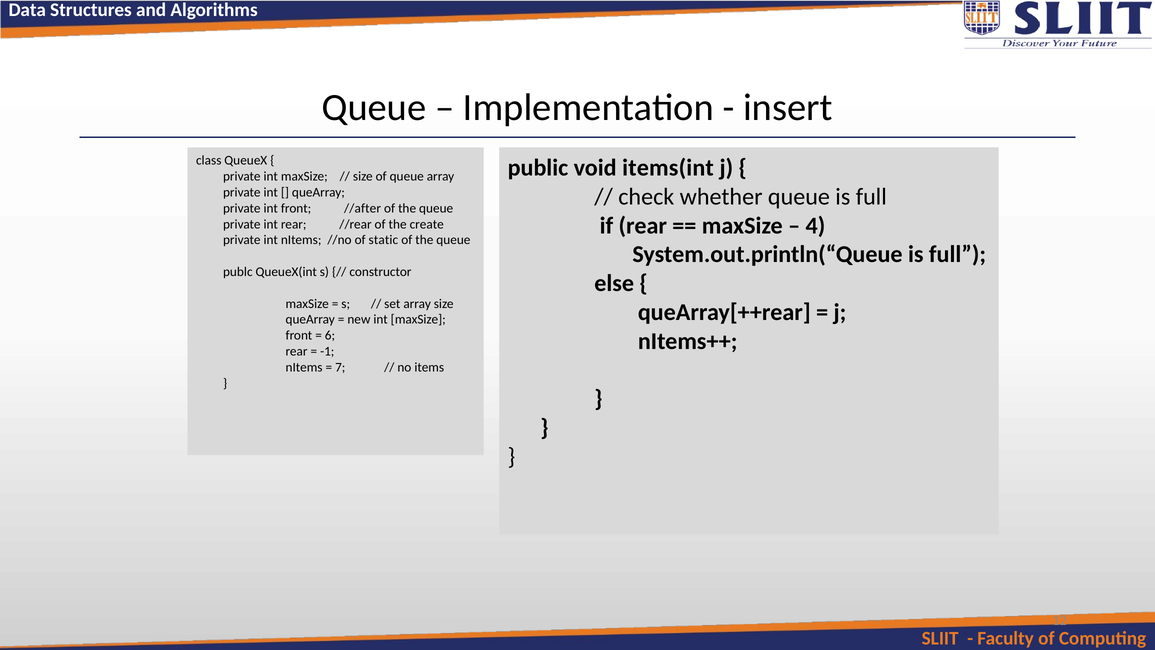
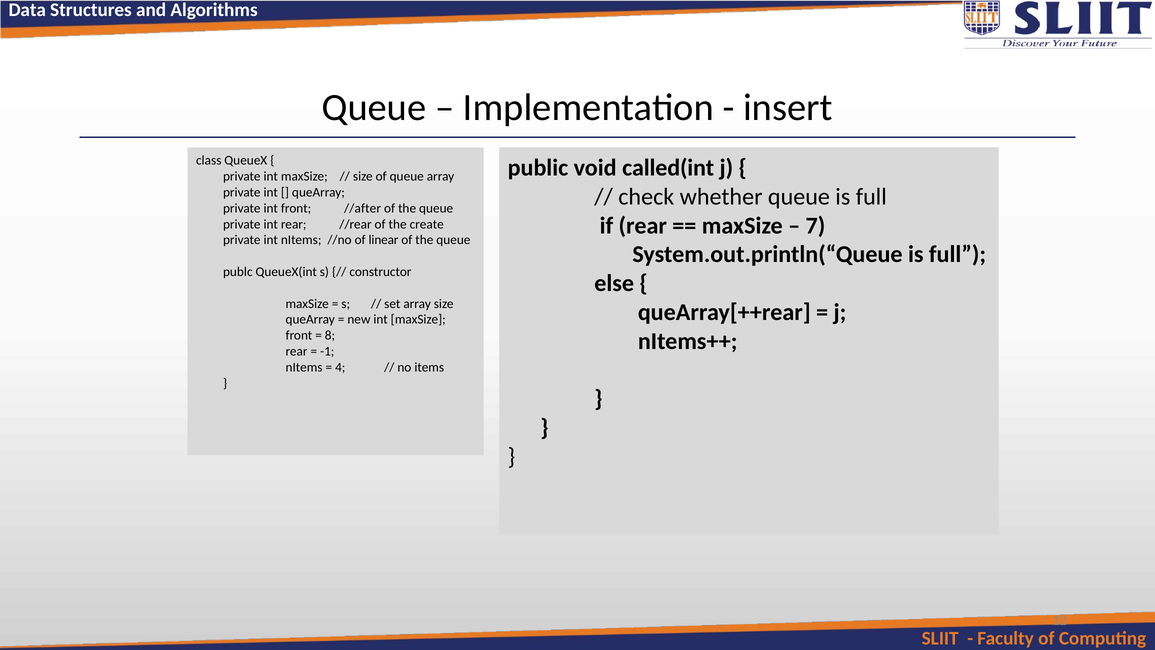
items(int: items(int -> called(int
4: 4 -> 7
static: static -> linear
6: 6 -> 8
7: 7 -> 4
